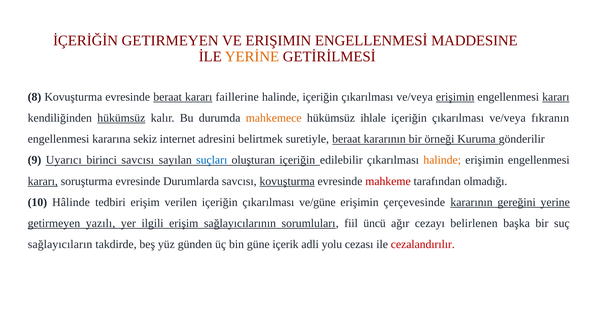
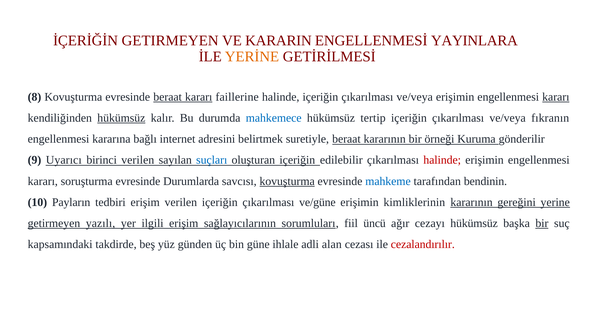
VE ERIŞIMIN: ERIŞIMIN -> KARARIN
MADDESINE: MADDESINE -> YAYINLARA
erişimin at (455, 97) underline: present -> none
mahkemece colour: orange -> blue
ihlale: ihlale -> tertip
sekiz: sekiz -> bağlı
birinci savcısı: savcısı -> verilen
halinde at (442, 160) colour: orange -> red
kararı at (43, 181) underline: present -> none
mahkeme colour: red -> blue
olmadığı: olmadığı -> bendinin
Hâlinde: Hâlinde -> Payların
çerçevesinde: çerçevesinde -> kimliklerinin
cezayı belirlenen: belirlenen -> hükümsüz
bir at (542, 223) underline: none -> present
sağlayıcıların: sağlayıcıların -> kapsamındaki
içerik: içerik -> ihlale
yolu: yolu -> alan
